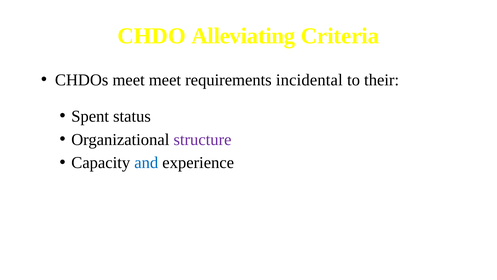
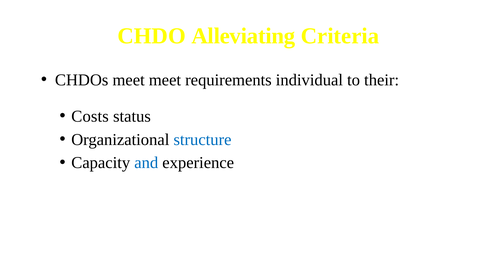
incidental: incidental -> individual
Spent: Spent -> Costs
structure colour: purple -> blue
